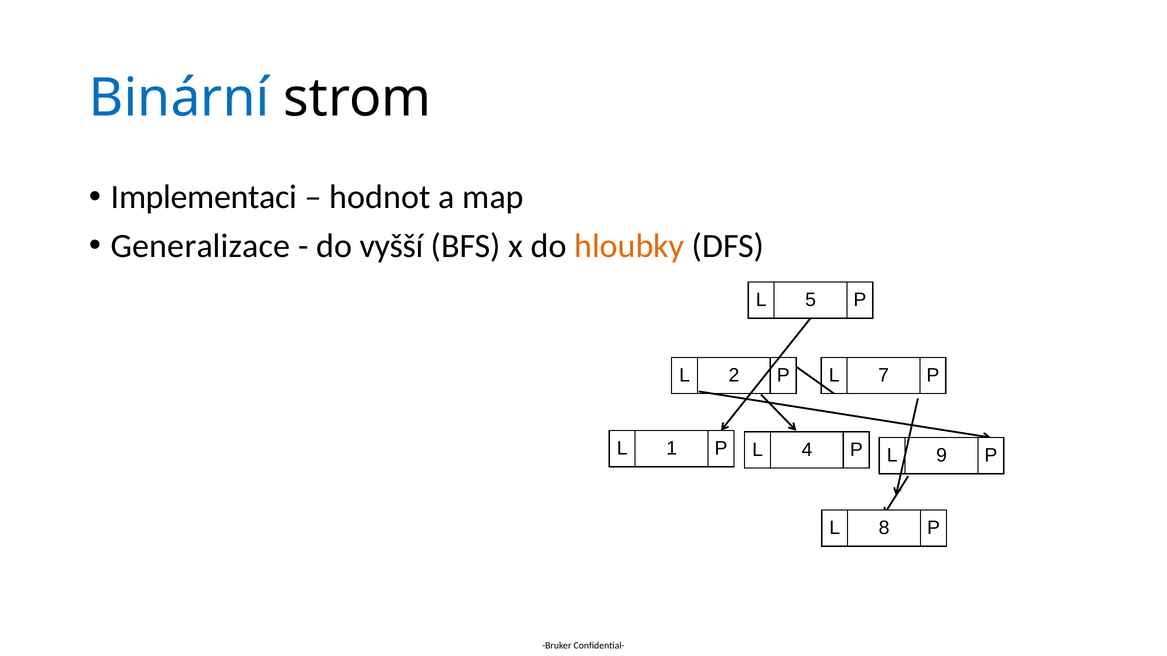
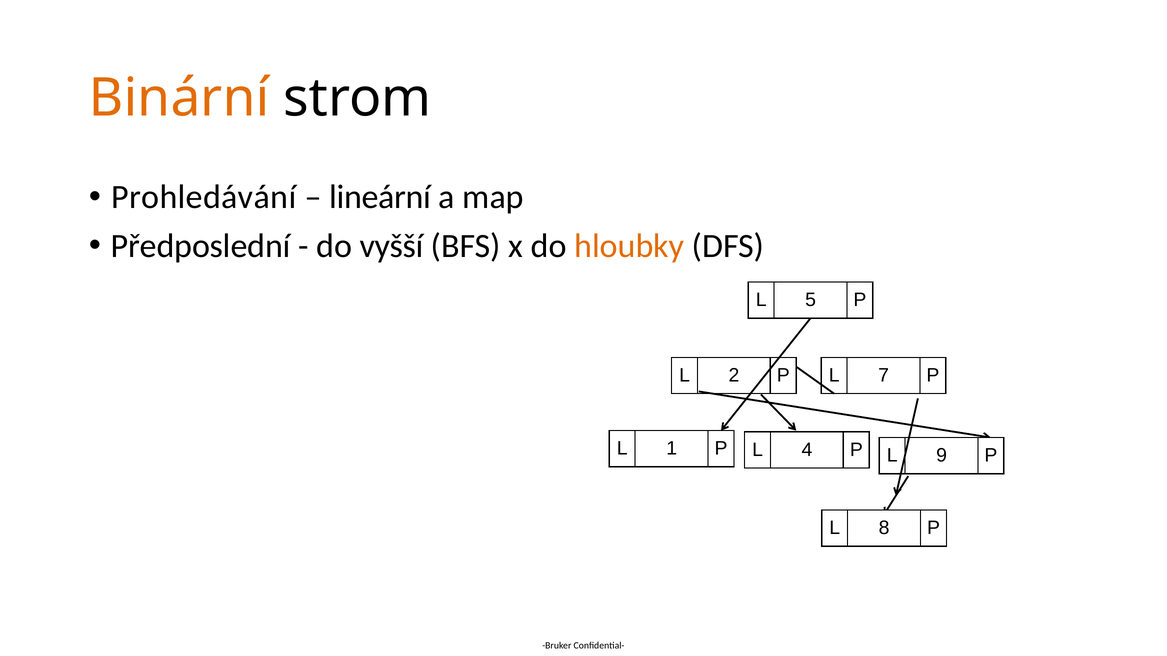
Binární colour: blue -> orange
Implementaci: Implementaci -> Prohledávání
hodnot: hodnot -> lineární
Generalizace: Generalizace -> Předposlední
